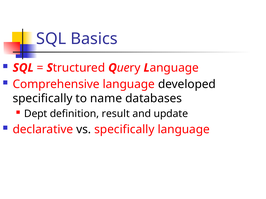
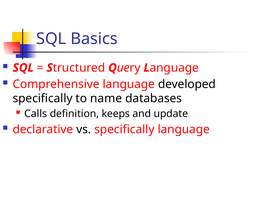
Dept: Dept -> Calls
result: result -> keeps
